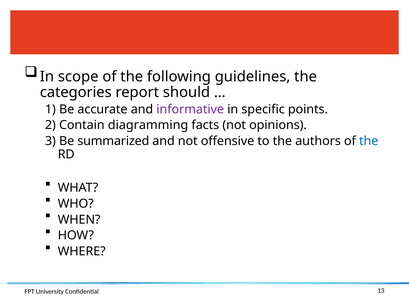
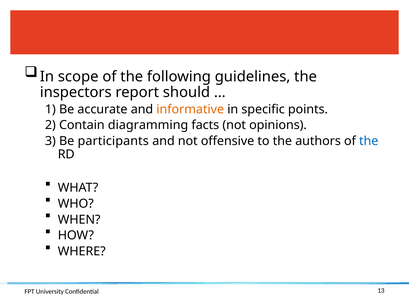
categories: categories -> inspectors
informative colour: purple -> orange
summarized: summarized -> participants
